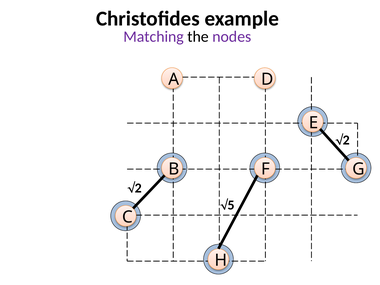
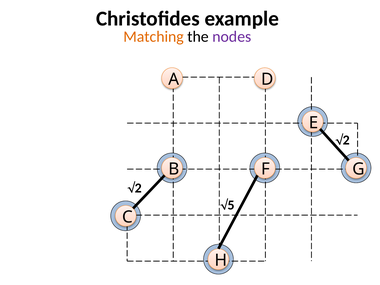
Matching colour: purple -> orange
